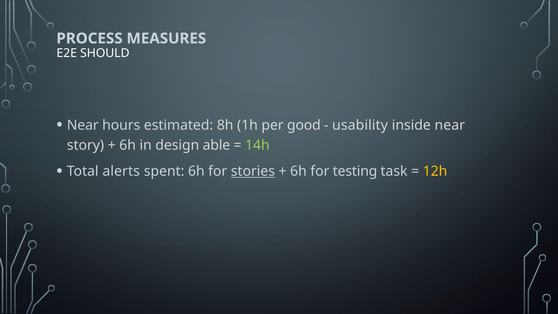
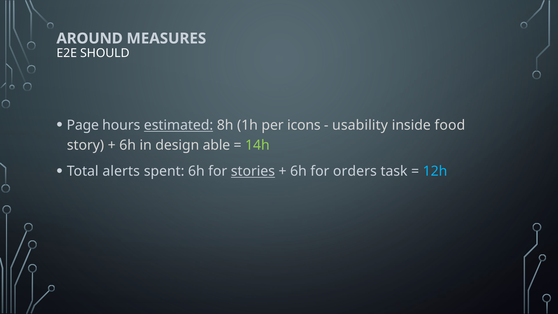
PROCESS: PROCESS -> AROUND
Near at (83, 125): Near -> Page
estimated underline: none -> present
good: good -> icons
inside near: near -> food
testing: testing -> orders
12h colour: yellow -> light blue
